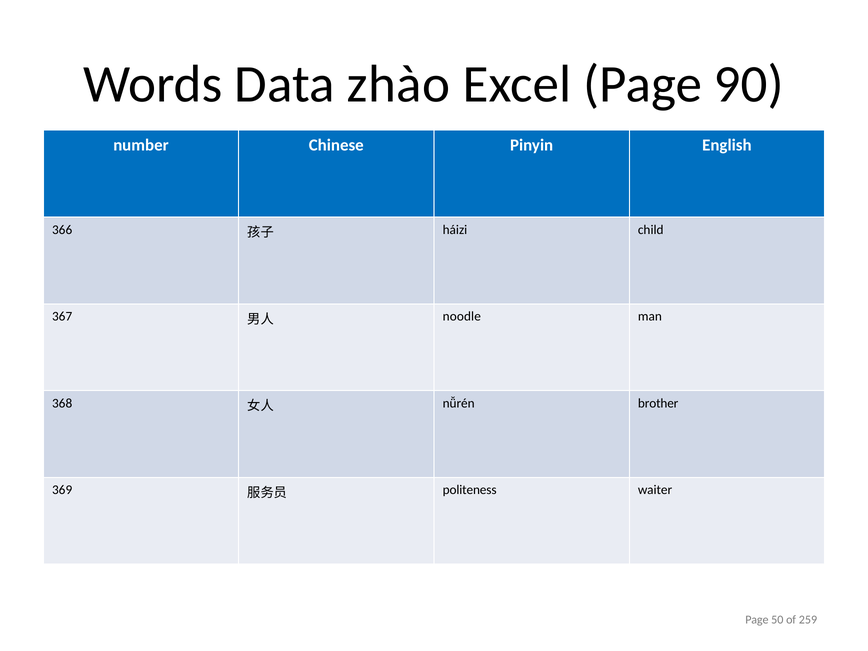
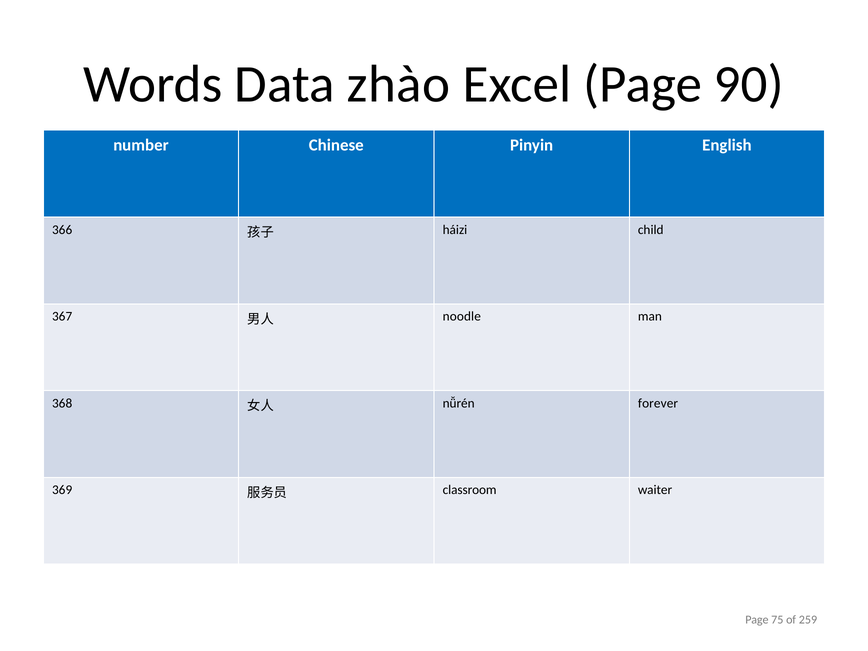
brother: brother -> forever
politeness: politeness -> classroom
50: 50 -> 75
